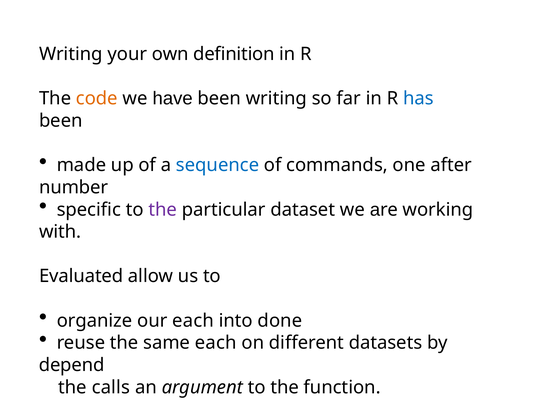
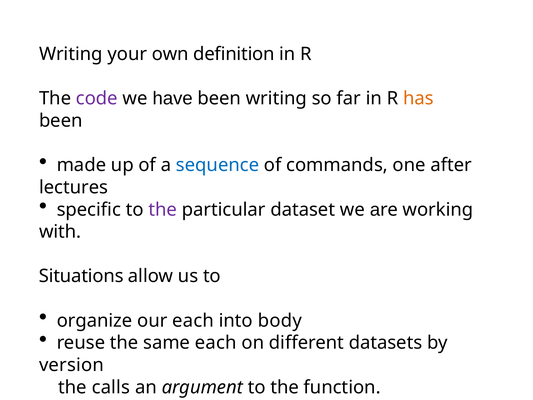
code colour: orange -> purple
has colour: blue -> orange
number: number -> lectures
Evaluated: Evaluated -> Situations
done: done -> body
depend: depend -> version
